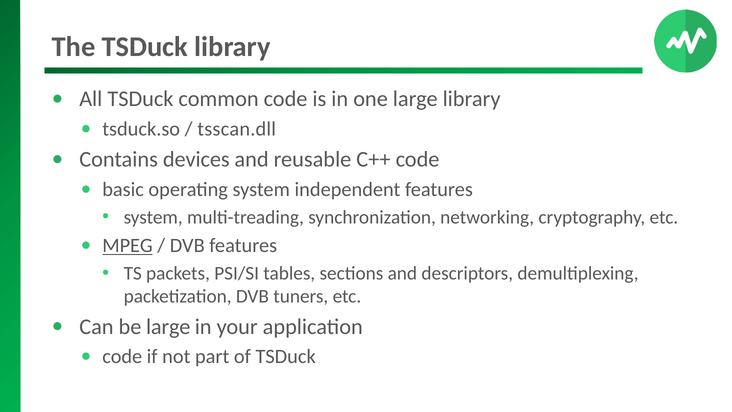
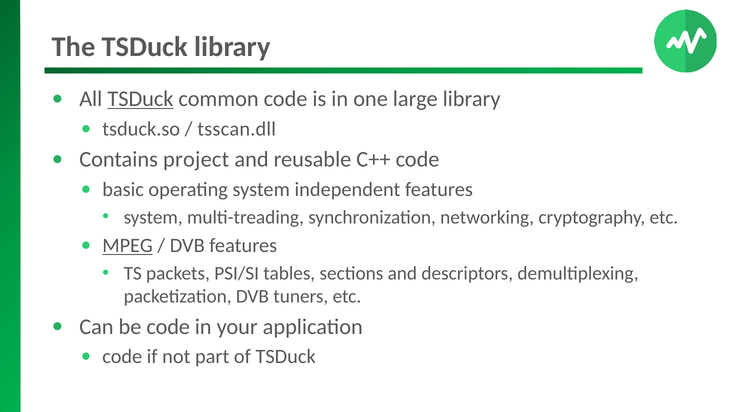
TSDuck at (140, 99) underline: none -> present
devices: devices -> project
be large: large -> code
